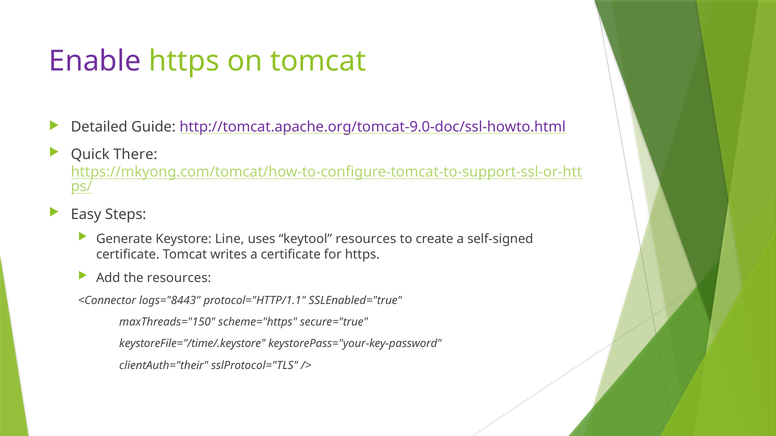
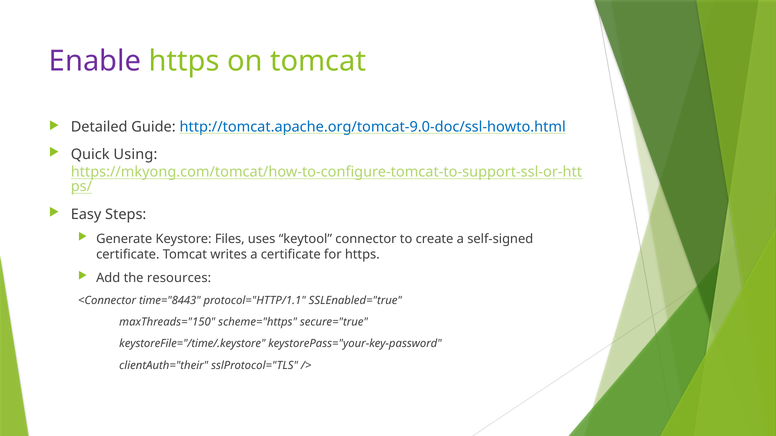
http://tomcat.apache.org/tomcat-9.0-doc/ssl-howto.html colour: purple -> blue
There: There -> Using
Line: Line -> Files
keytool resources: resources -> connector
logs="8443: logs="8443 -> time="8443
